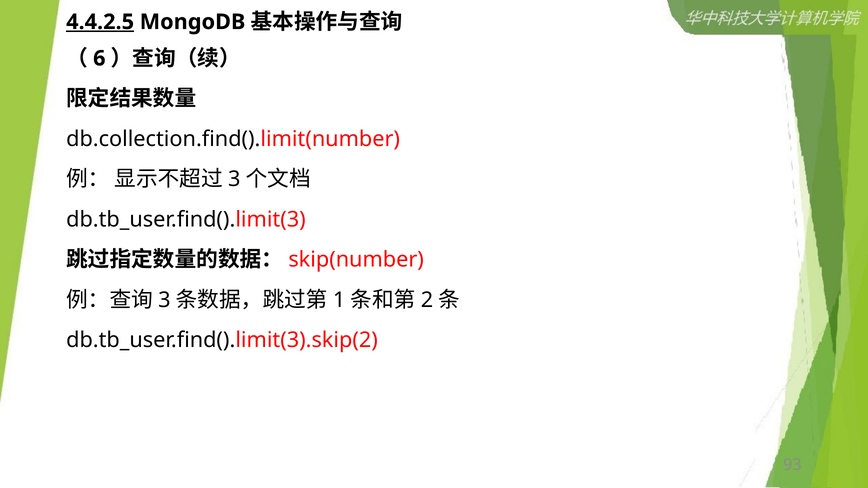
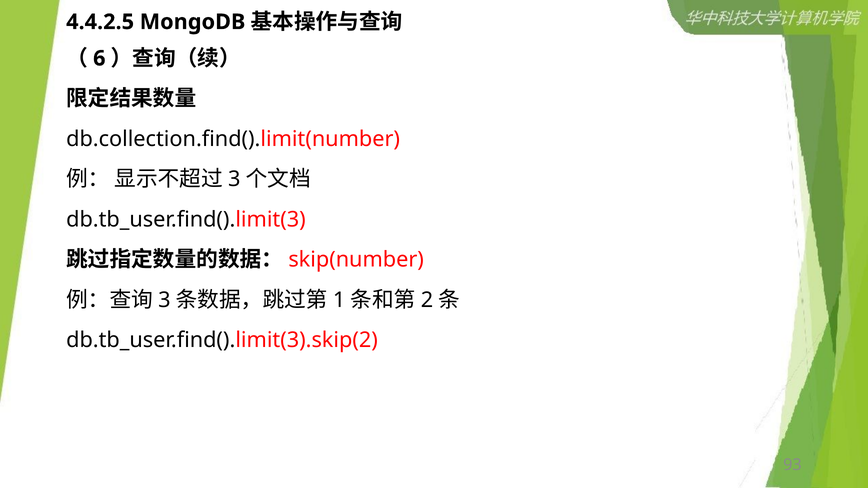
4.4.2.5 underline: present -> none
